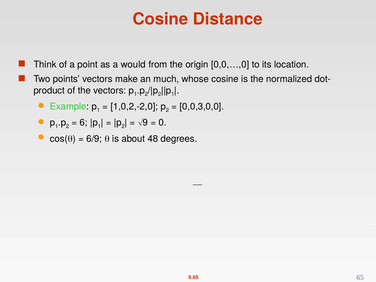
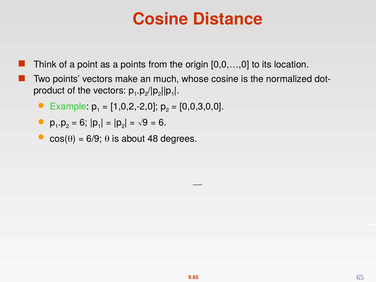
a would: would -> points
0 at (162, 123): 0 -> 6
